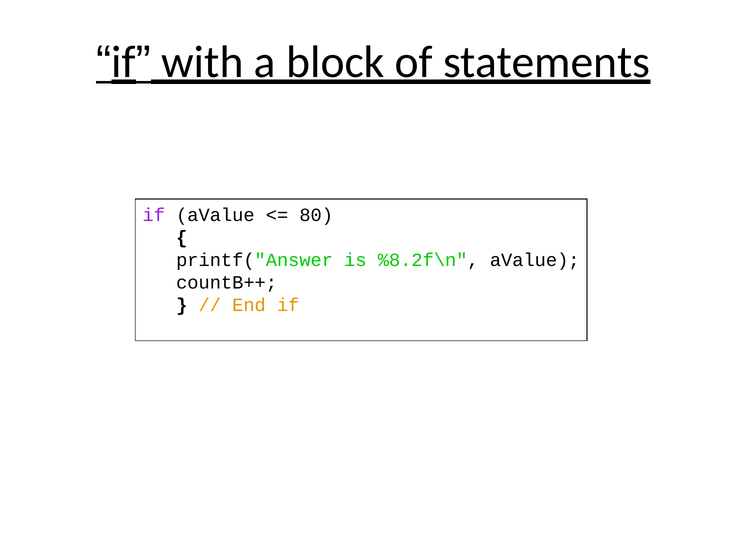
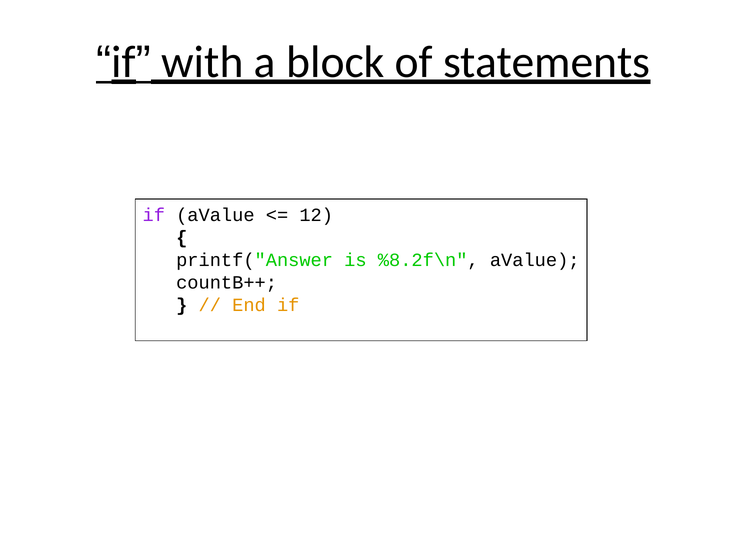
80: 80 -> 12
